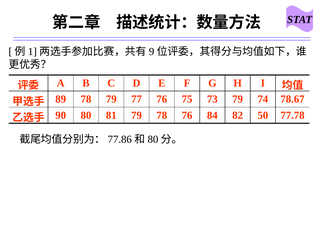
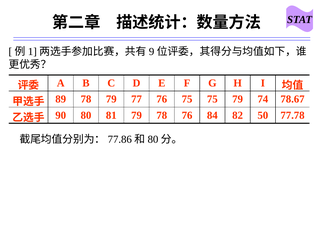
75 73: 73 -> 75
